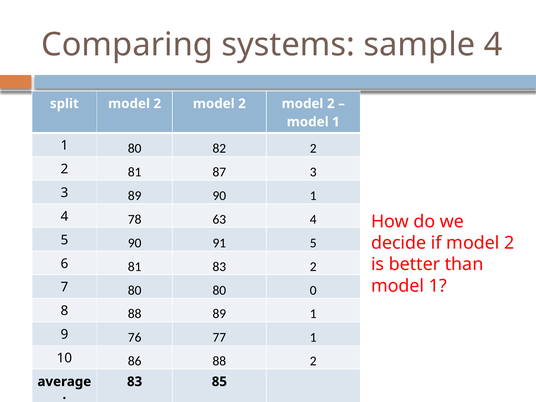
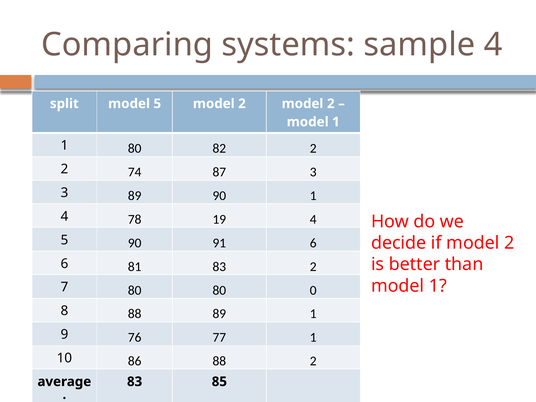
split model 2: 2 -> 5
2 81: 81 -> 74
63: 63 -> 19
91 5: 5 -> 6
